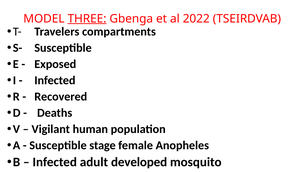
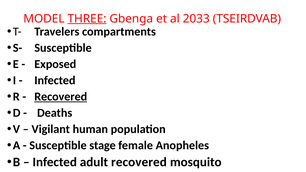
2022: 2022 -> 2033
Recovered at (61, 97) underline: none -> present
adult developed: developed -> recovered
